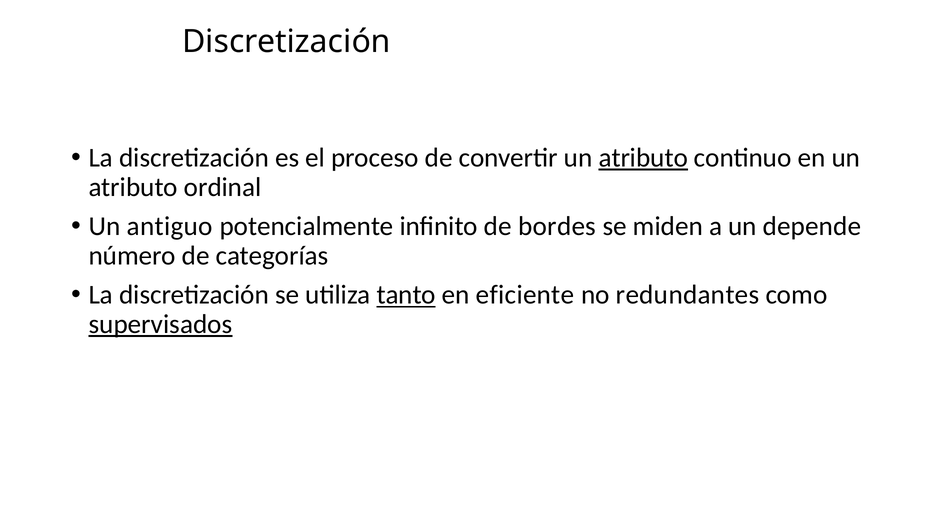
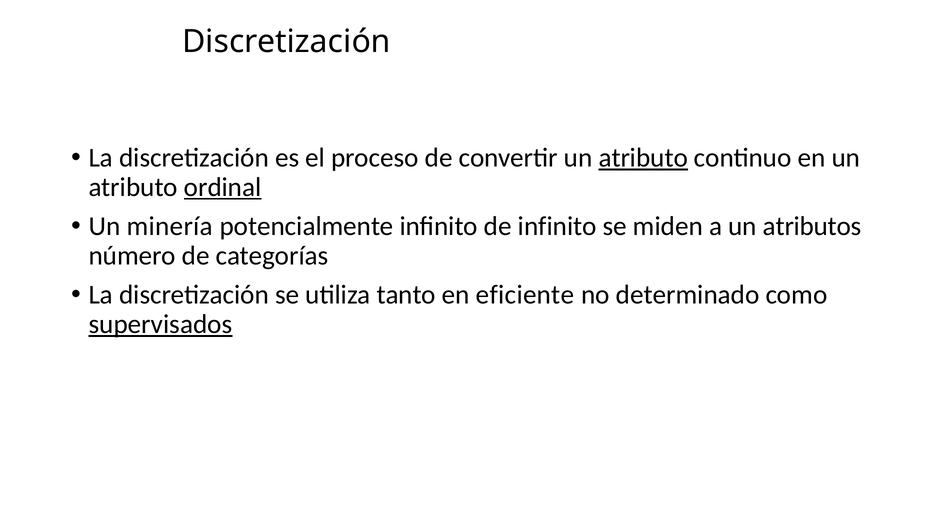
ordinal underline: none -> present
antiguo: antiguo -> minería
de bordes: bordes -> infinito
depende: depende -> atributos
tanto underline: present -> none
redundantes: redundantes -> determinado
